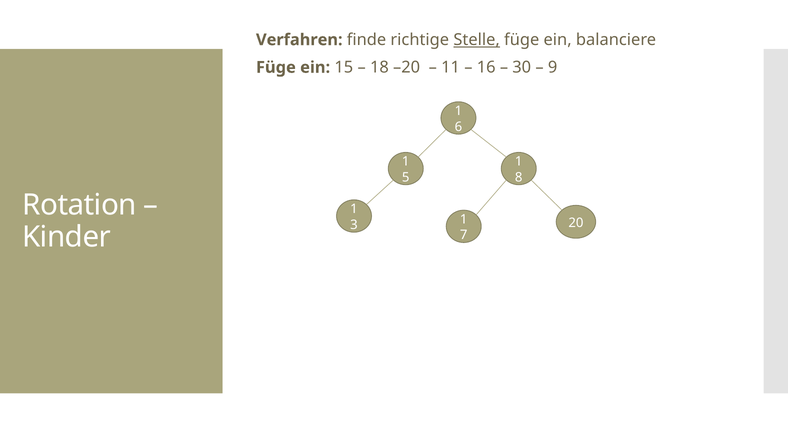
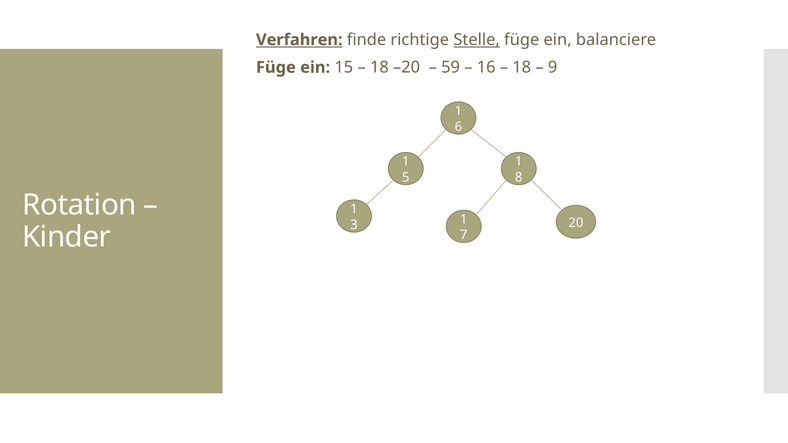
Verfahren underline: none -> present
11: 11 -> 59
30 at (522, 67): 30 -> 18
